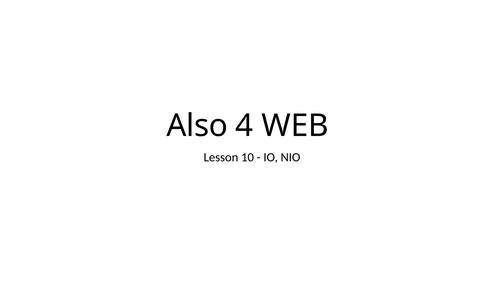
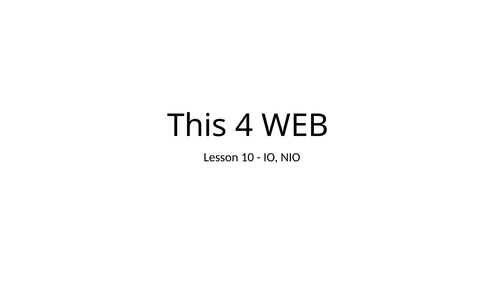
Also: Also -> This
